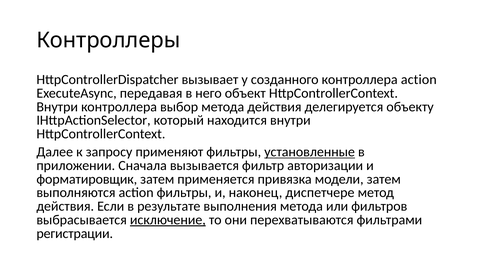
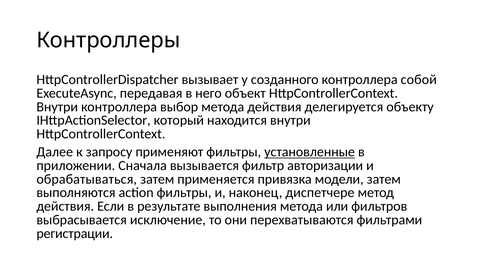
контроллера action: action -> собой
форматировщик: форматировщик -> обрабатываться
исключение underline: present -> none
